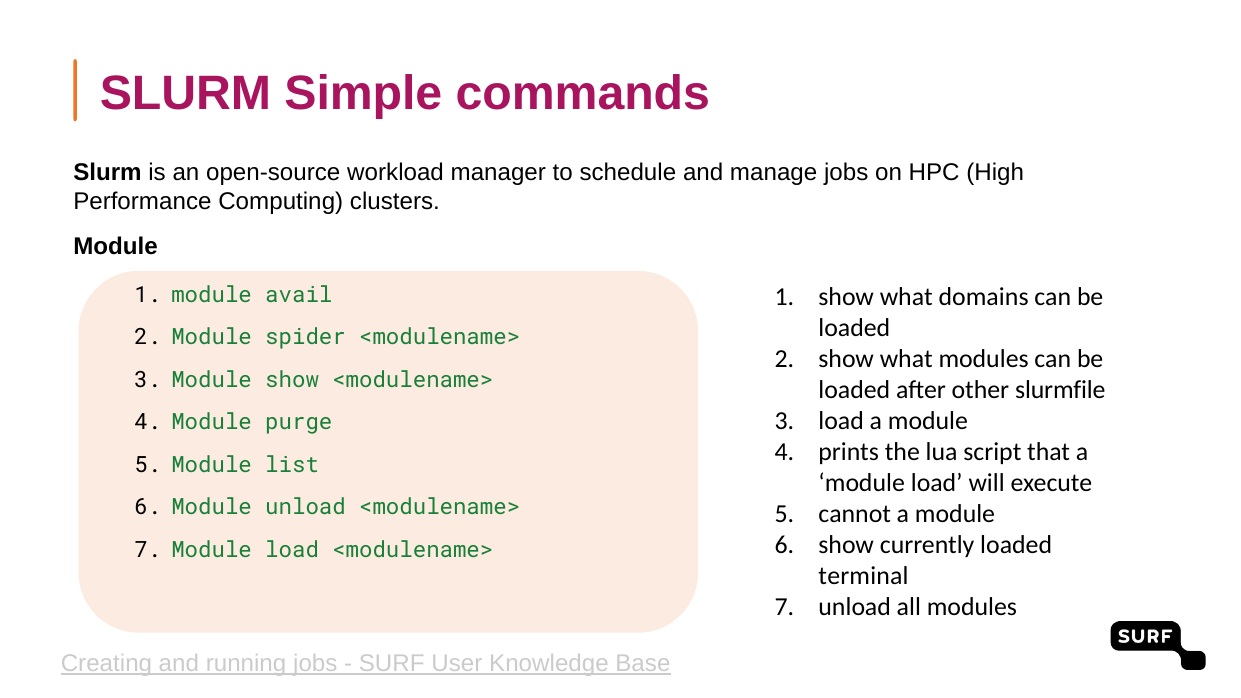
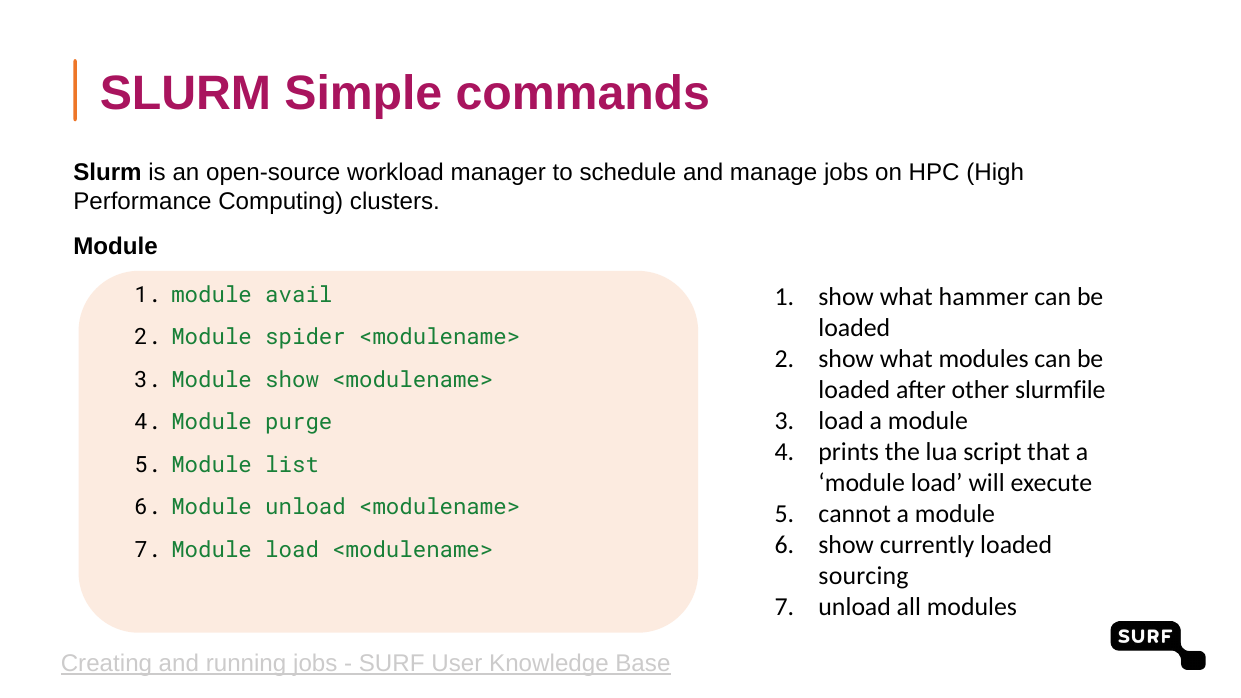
domains: domains -> hammer
terminal: terminal -> sourcing
